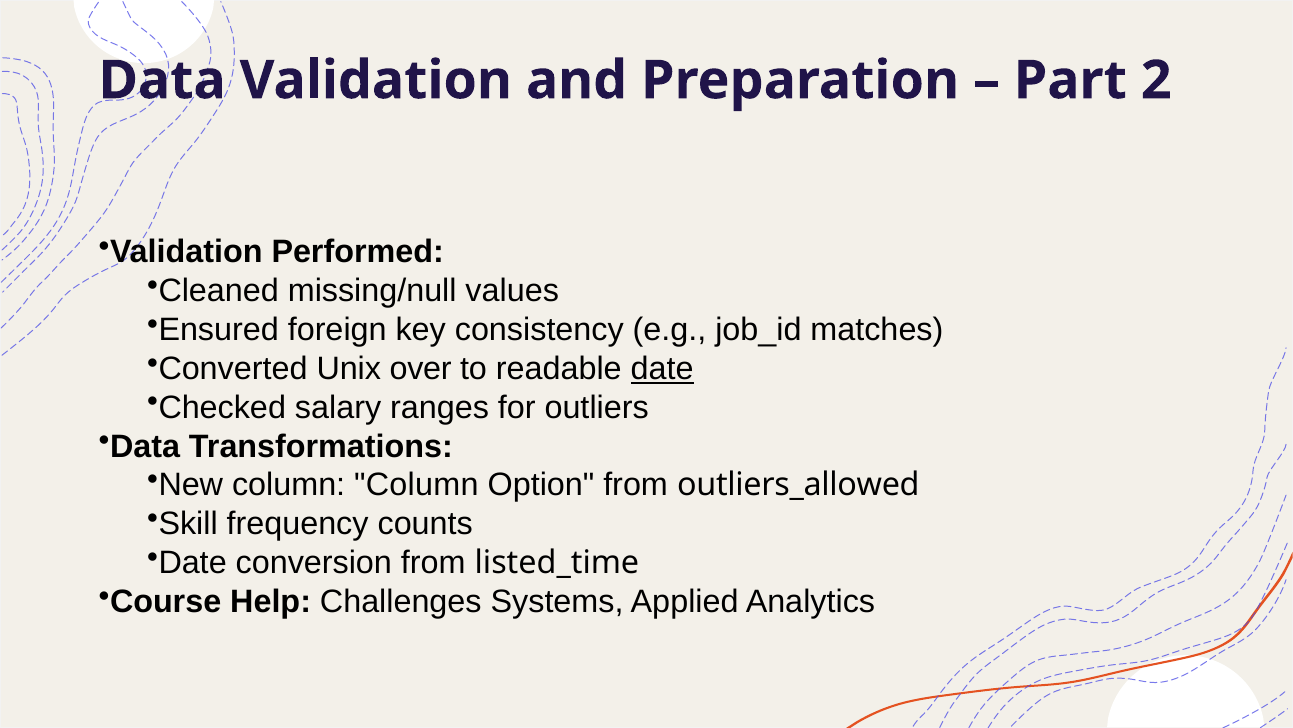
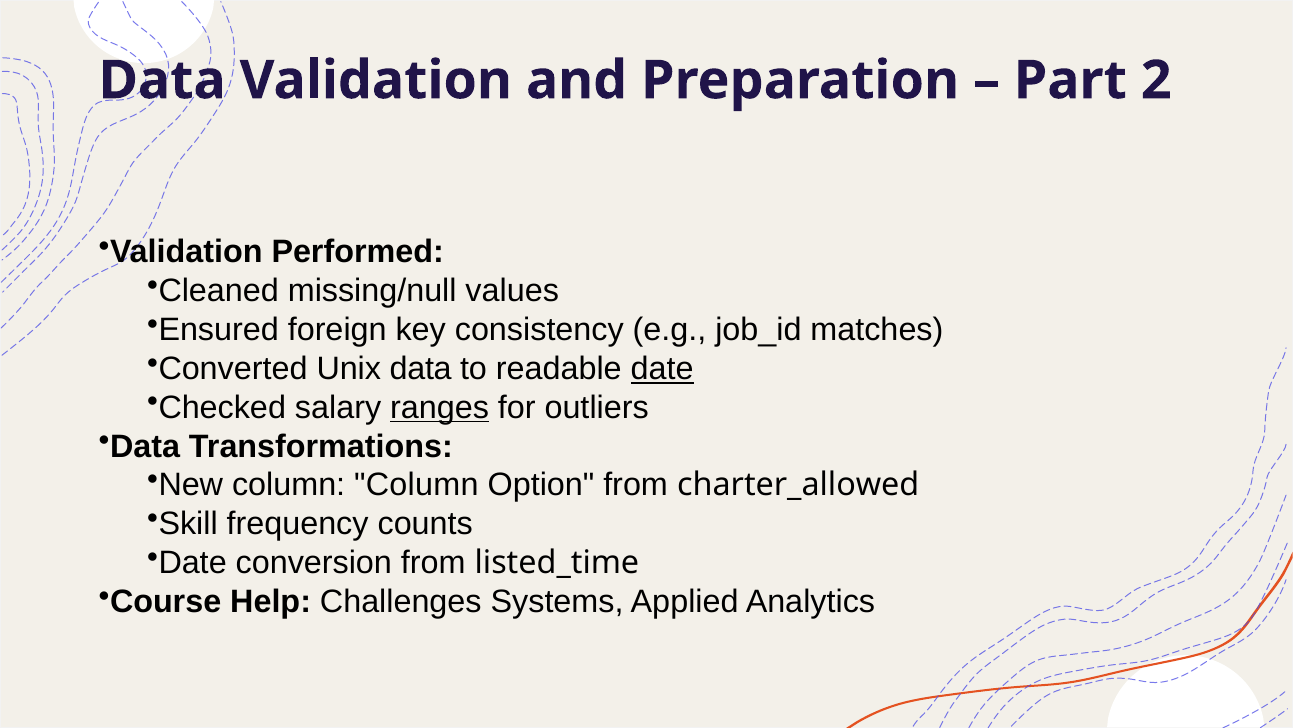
Unix over: over -> data
ranges underline: none -> present
outliers_allowed: outliers_allowed -> charter_allowed
